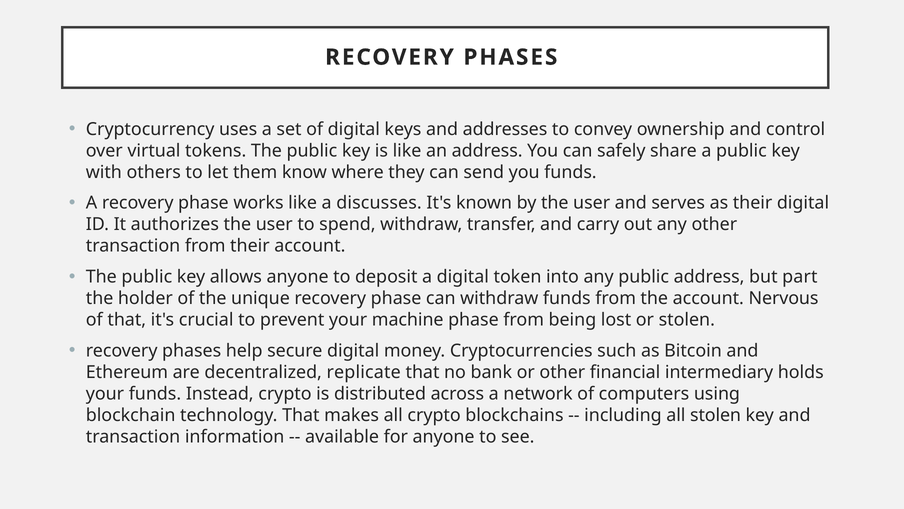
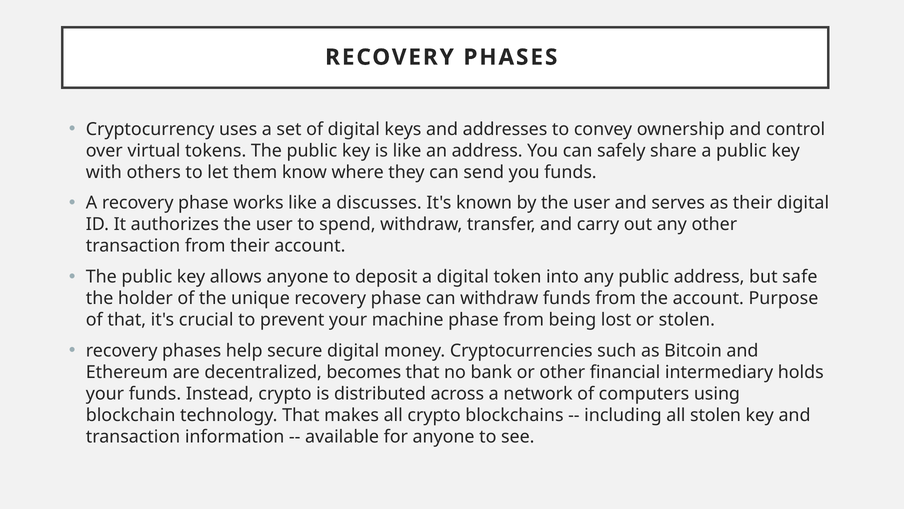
part: part -> safe
Nervous: Nervous -> Purpose
replicate: replicate -> becomes
